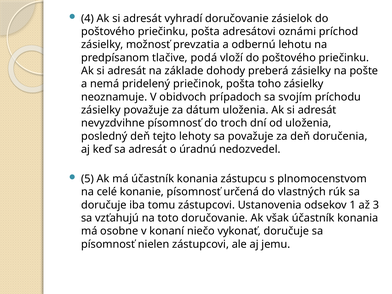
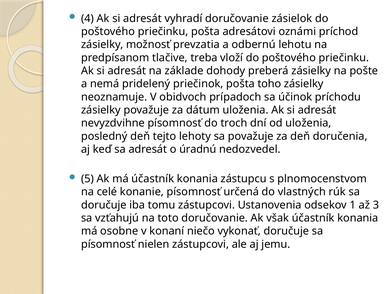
podá: podá -> treba
svojím: svojím -> účinok
